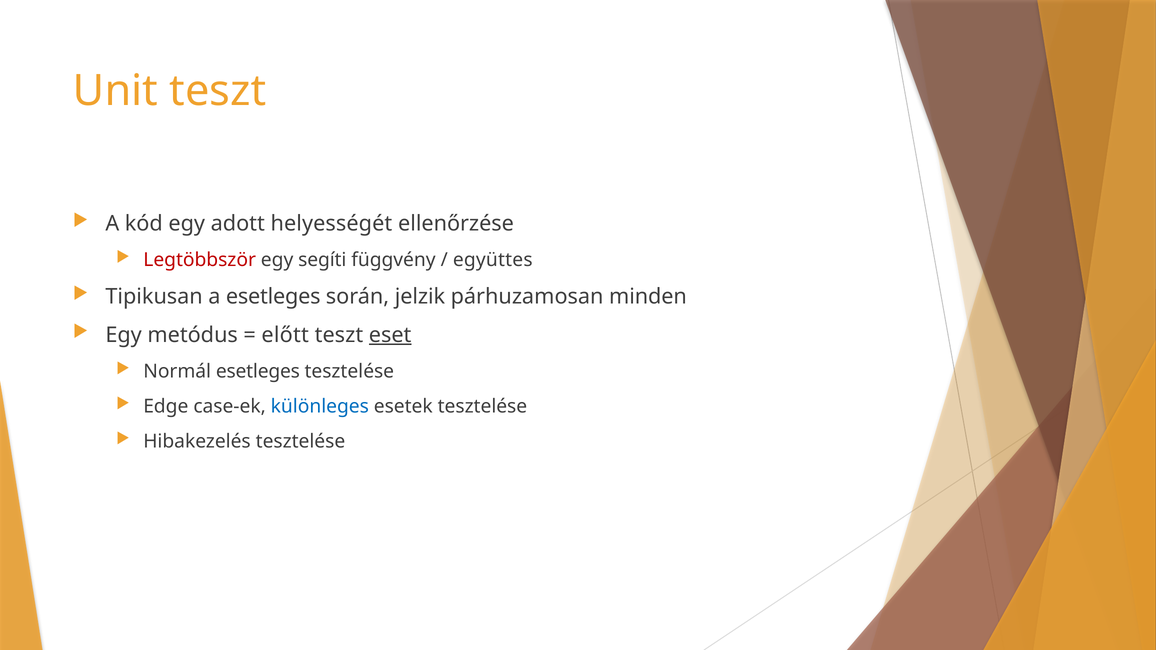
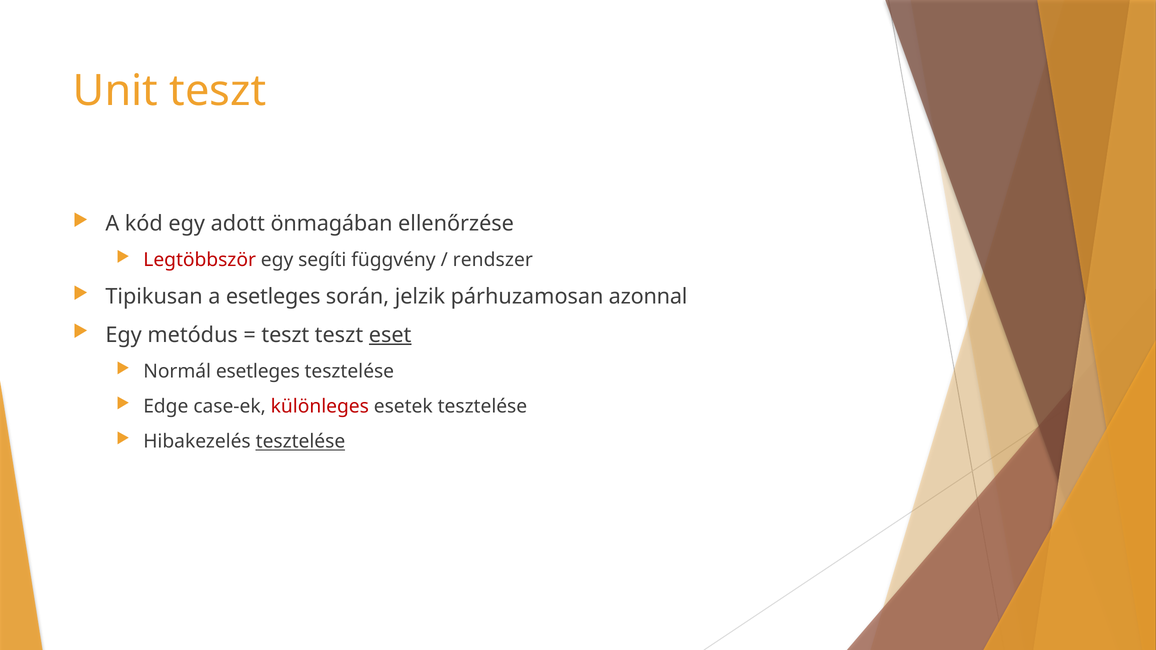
helyességét: helyességét -> önmagában
együttes: együttes -> rendszer
minden: minden -> azonnal
előtt at (285, 335): előtt -> teszt
különleges colour: blue -> red
tesztelése at (300, 442) underline: none -> present
